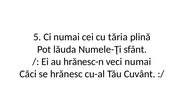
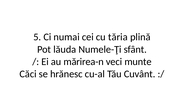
hrănesc-n: hrănesc-n -> mărirea-n
veci numai: numai -> munte
